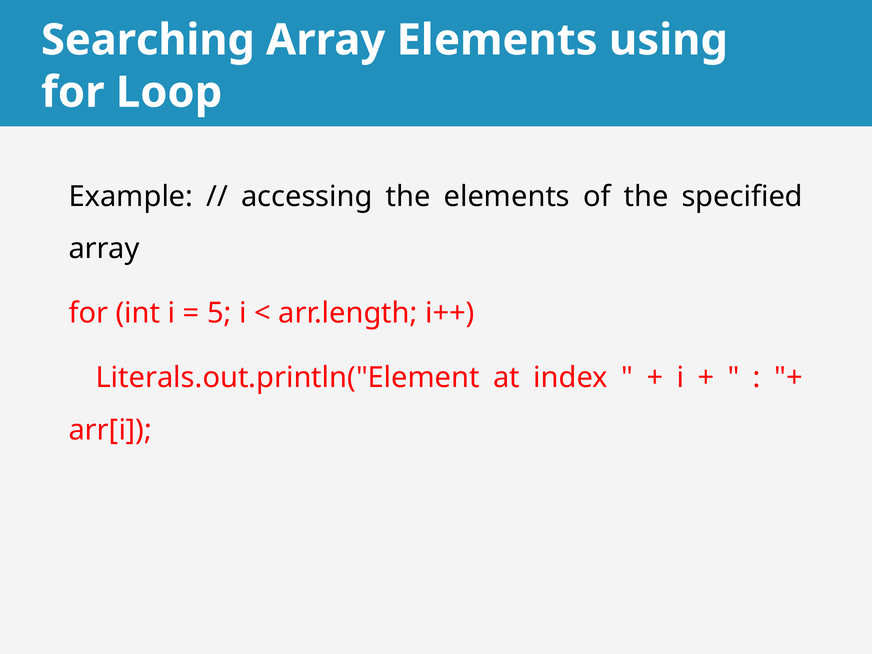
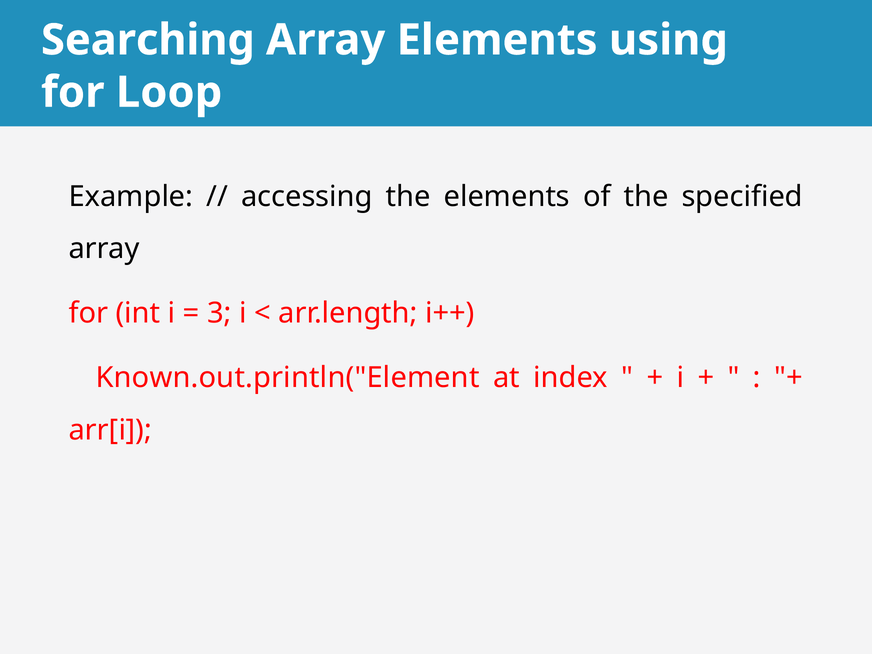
5: 5 -> 3
Literals.out.println("Element: Literals.out.println("Element -> Known.out.println("Element
